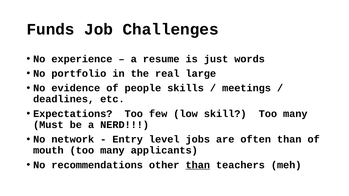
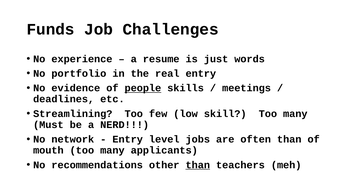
real large: large -> entry
people underline: none -> present
Expectations: Expectations -> Streamlining
